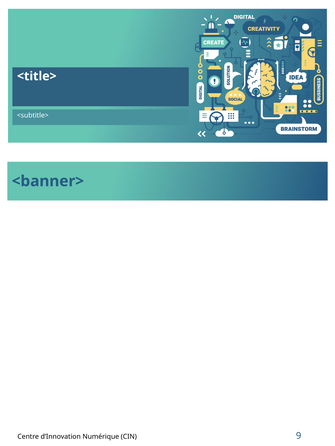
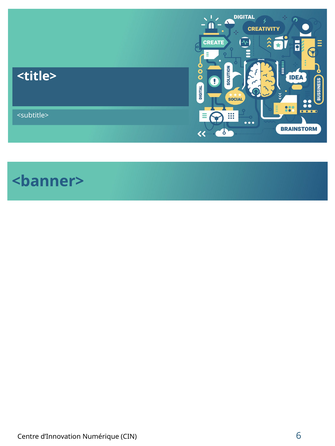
9: 9 -> 6
